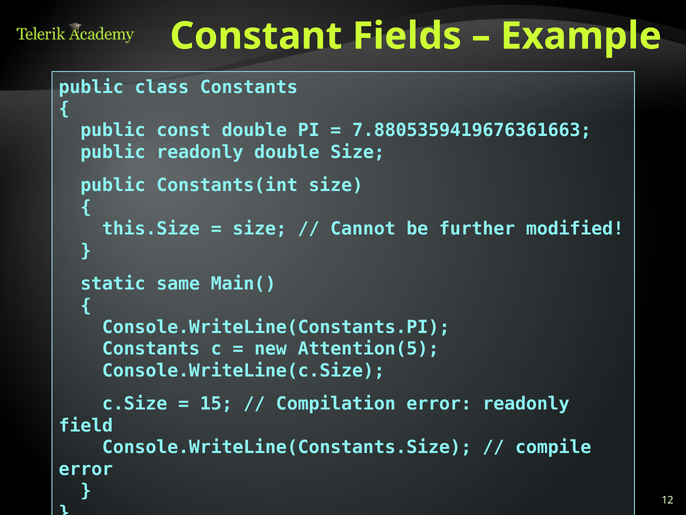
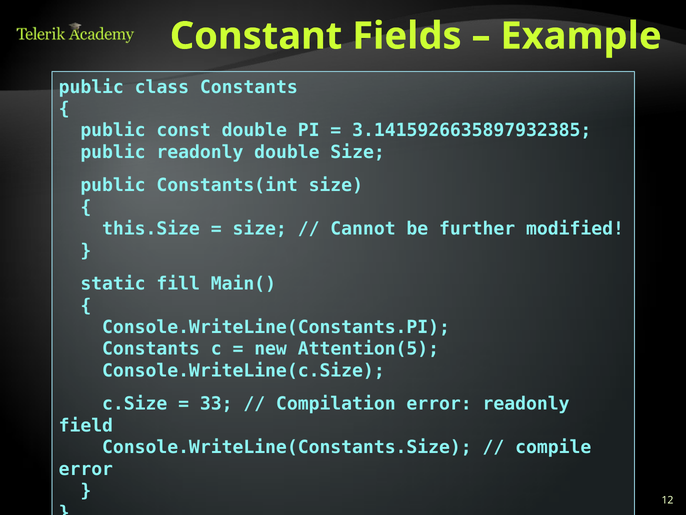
7.8805359419676361663: 7.8805359419676361663 -> 3.1415926635897932385
same: same -> fill
15: 15 -> 33
